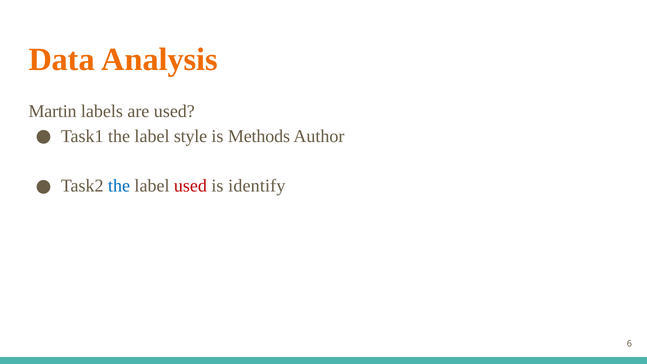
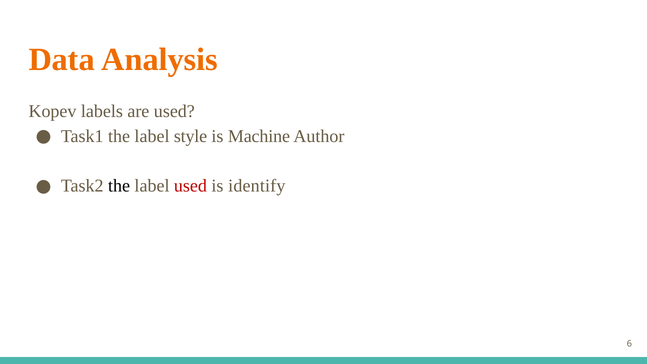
Martin: Martin -> Kopev
Methods: Methods -> Machine
the at (119, 186) colour: blue -> black
